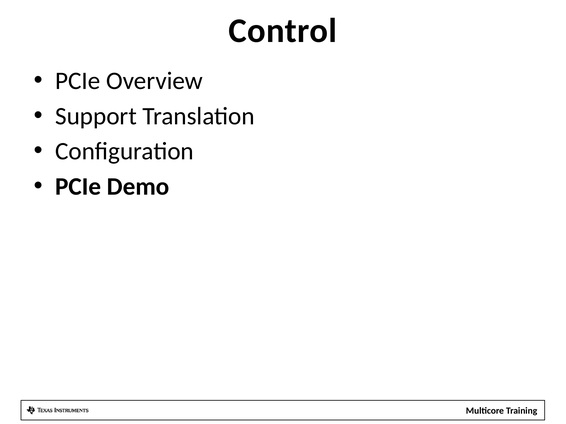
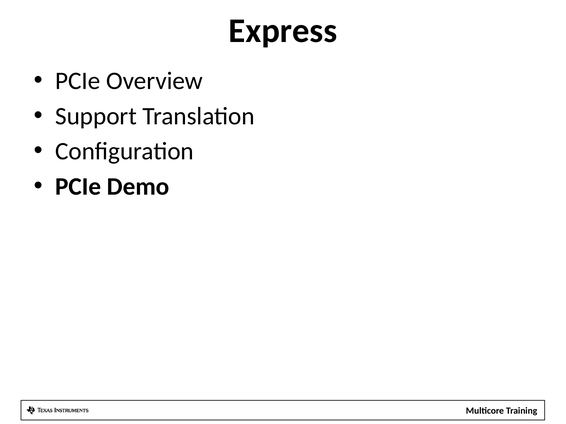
Control: Control -> Express
